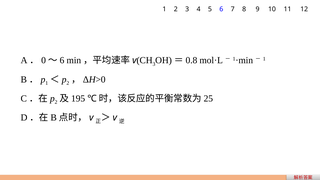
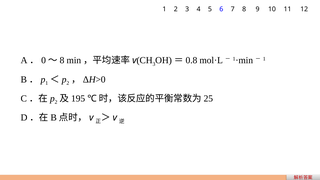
6 at (62, 60): 6 -> 8
